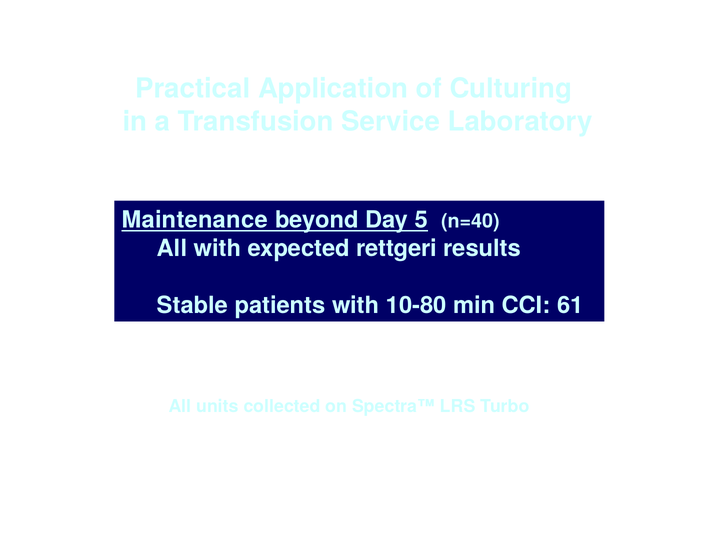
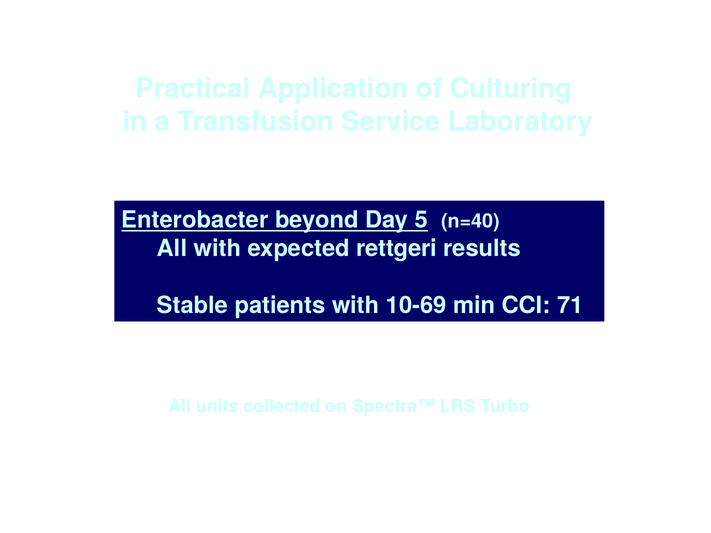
Maintenance: Maintenance -> Enterobacter
10-80: 10-80 -> 10-69
61: 61 -> 71
